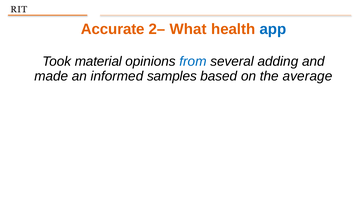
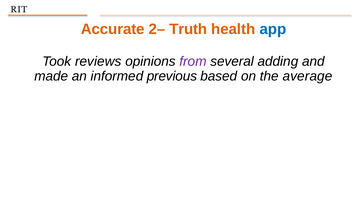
What: What -> Truth
material: material -> reviews
from colour: blue -> purple
samples: samples -> previous
